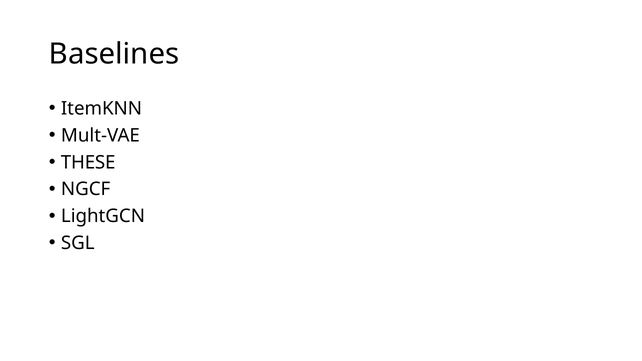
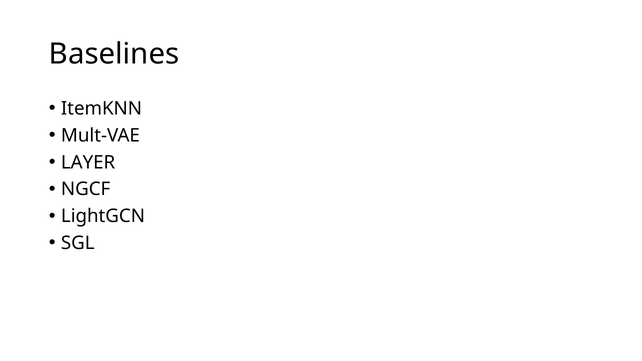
THESE: THESE -> LAYER
